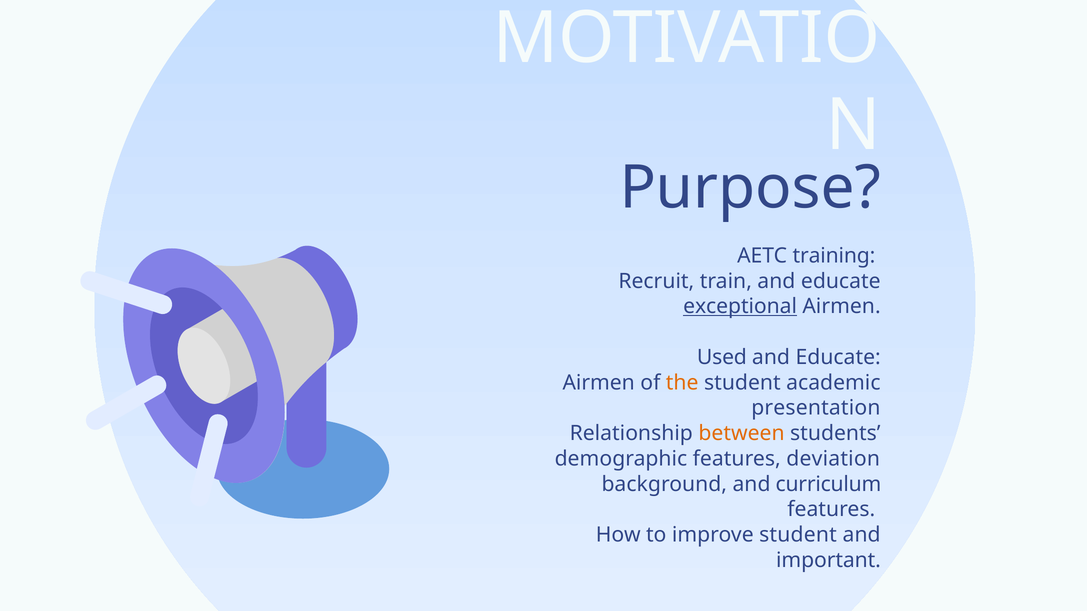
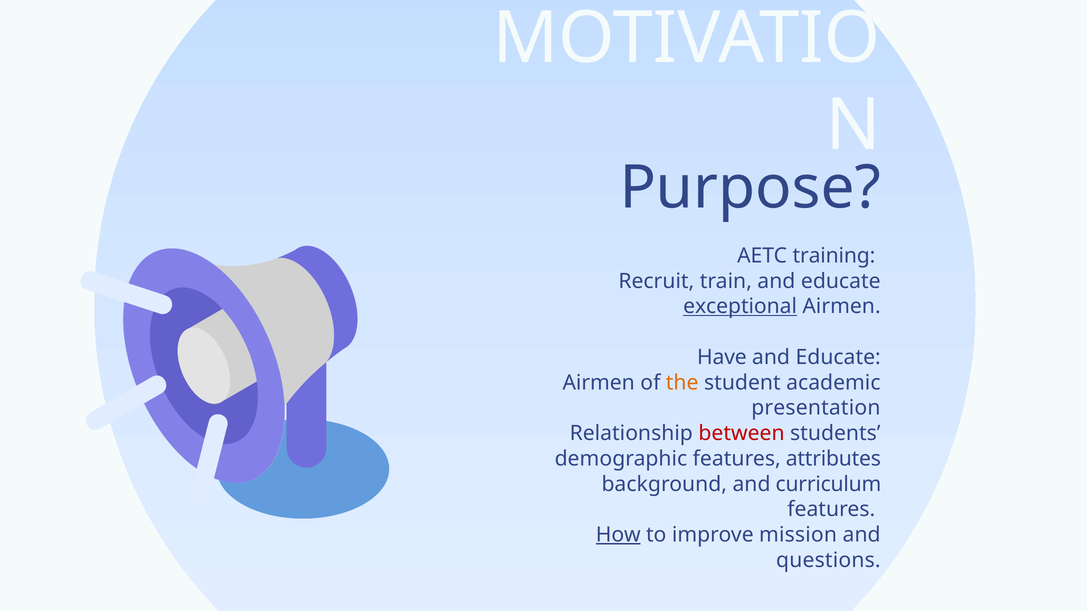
Used: Used -> Have
between colour: orange -> red
deviation: deviation -> attributes
How underline: none -> present
improve student: student -> mission
important: important -> questions
